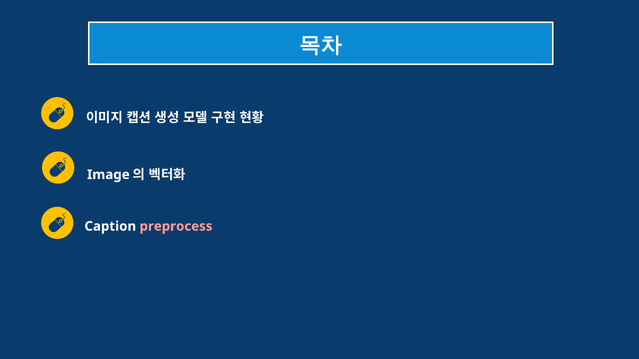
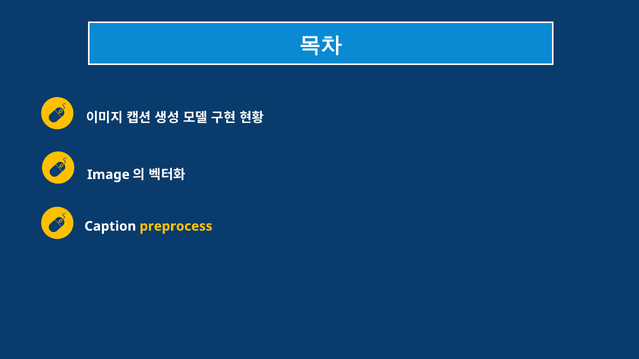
preprocess colour: pink -> yellow
